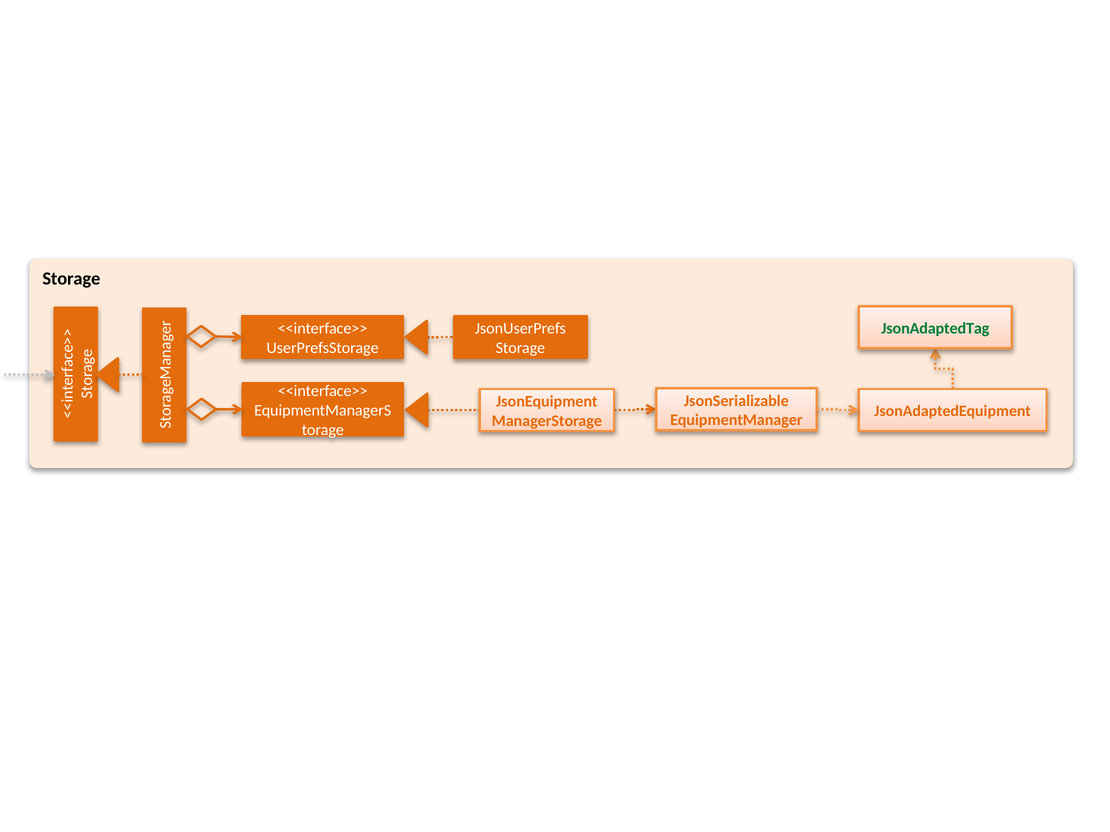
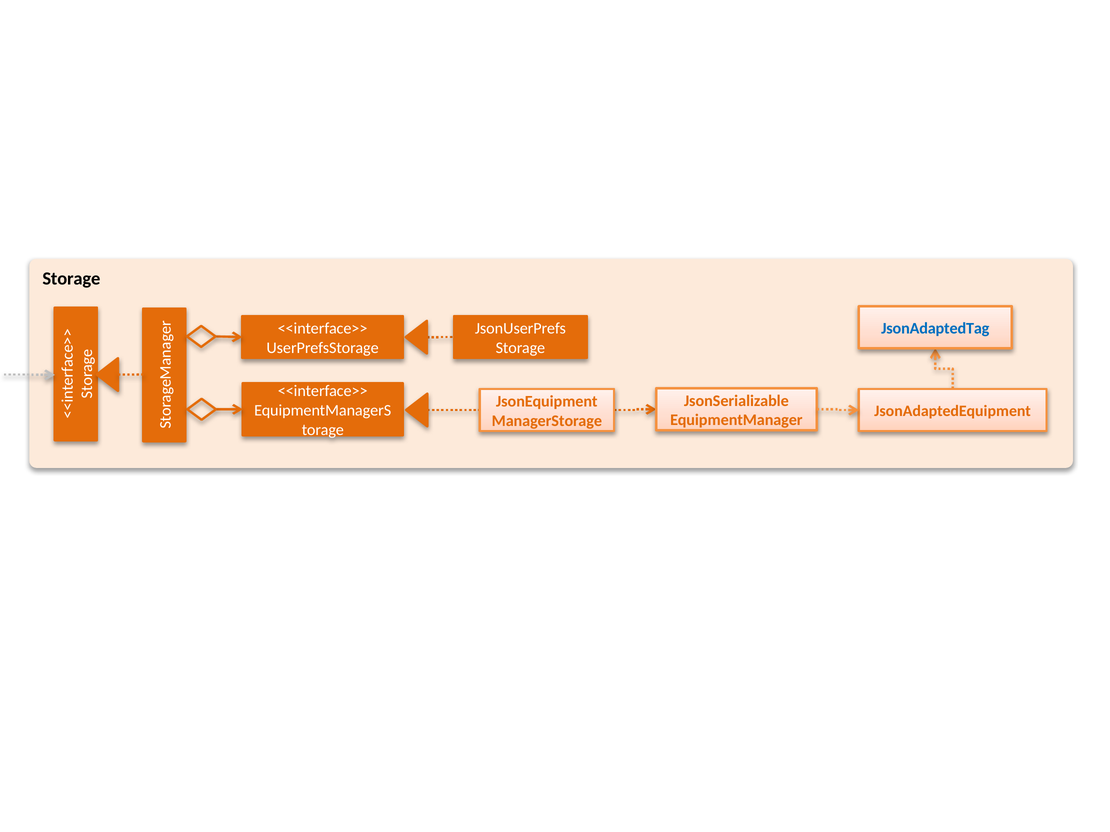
JsonAdaptedTag colour: green -> blue
